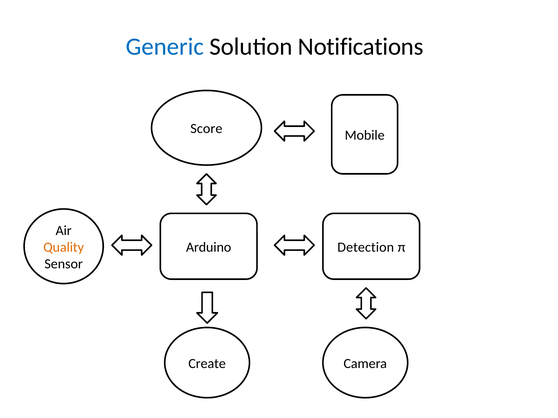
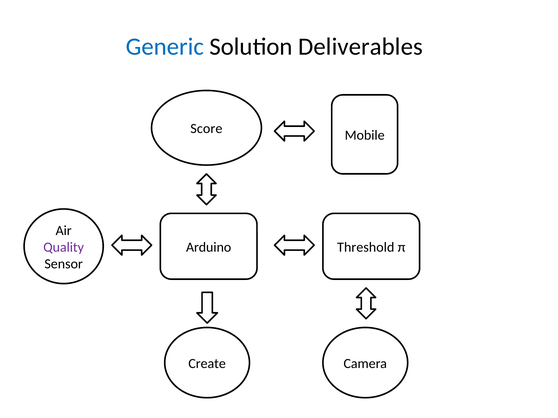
Notifications: Notifications -> Deliverables
Quality colour: orange -> purple
Detection: Detection -> Threshold
